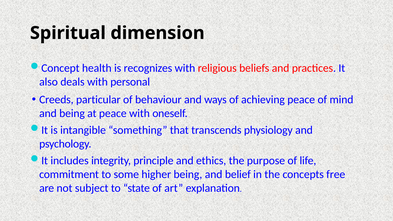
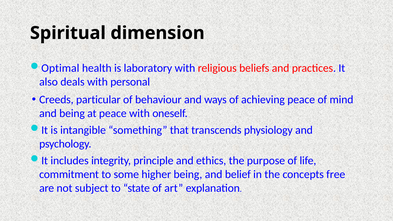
Concept: Concept -> Optimal
recognizes: recognizes -> laboratory
